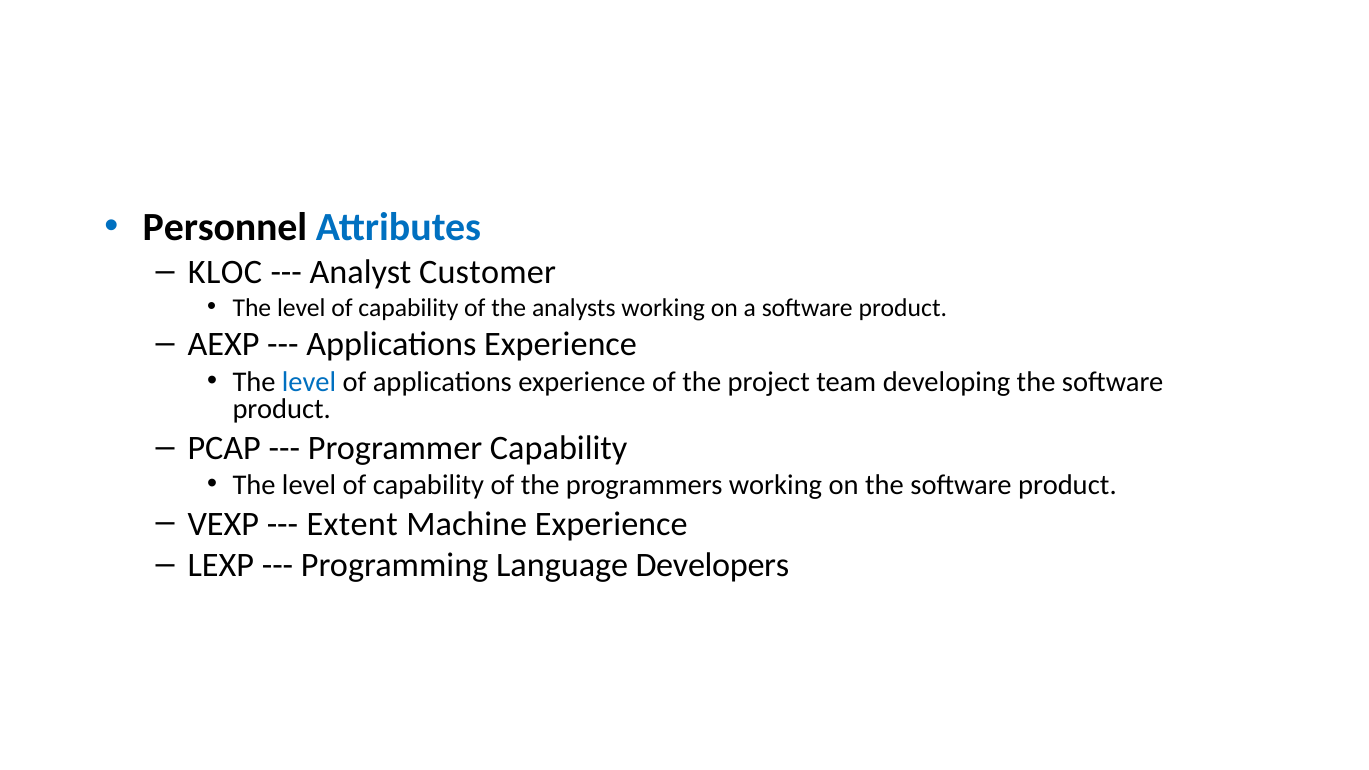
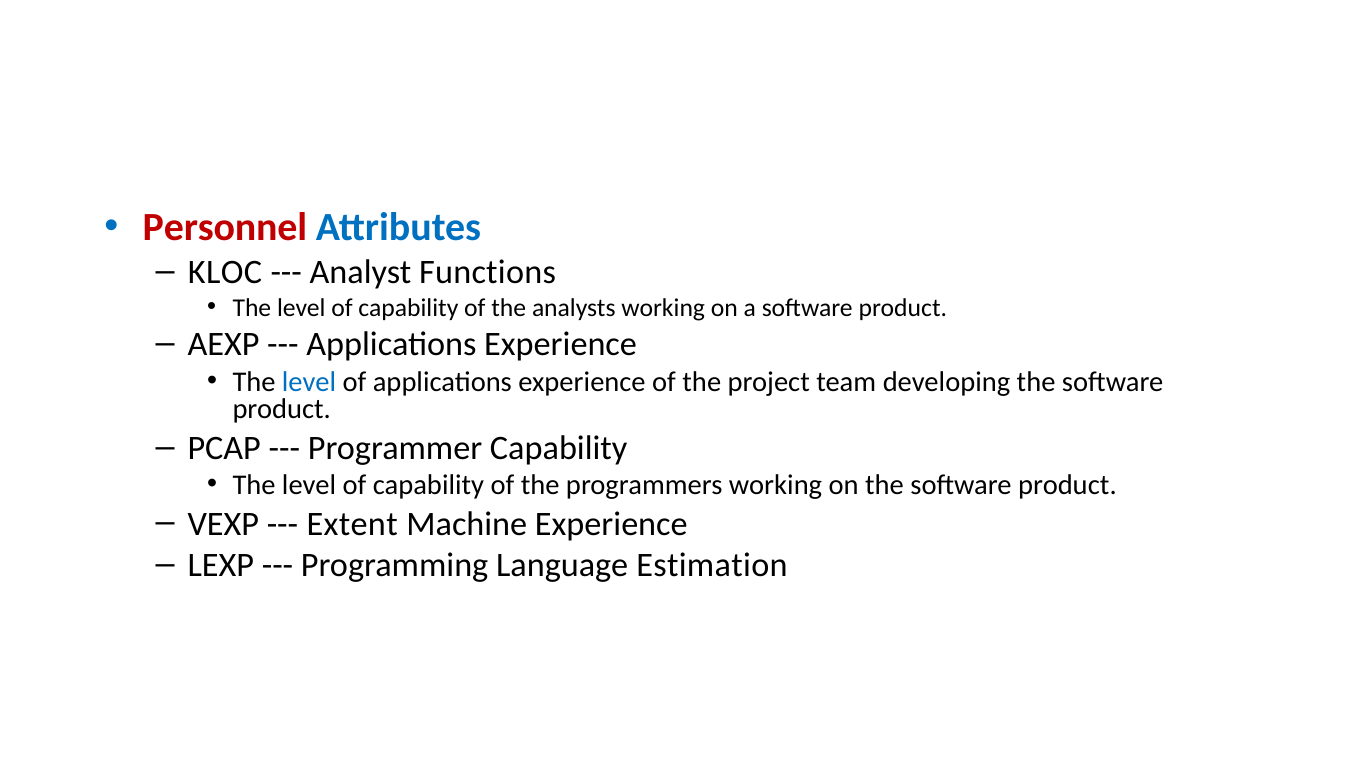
Personnel colour: black -> red
Customer: Customer -> Functions
Developers: Developers -> Estimation
